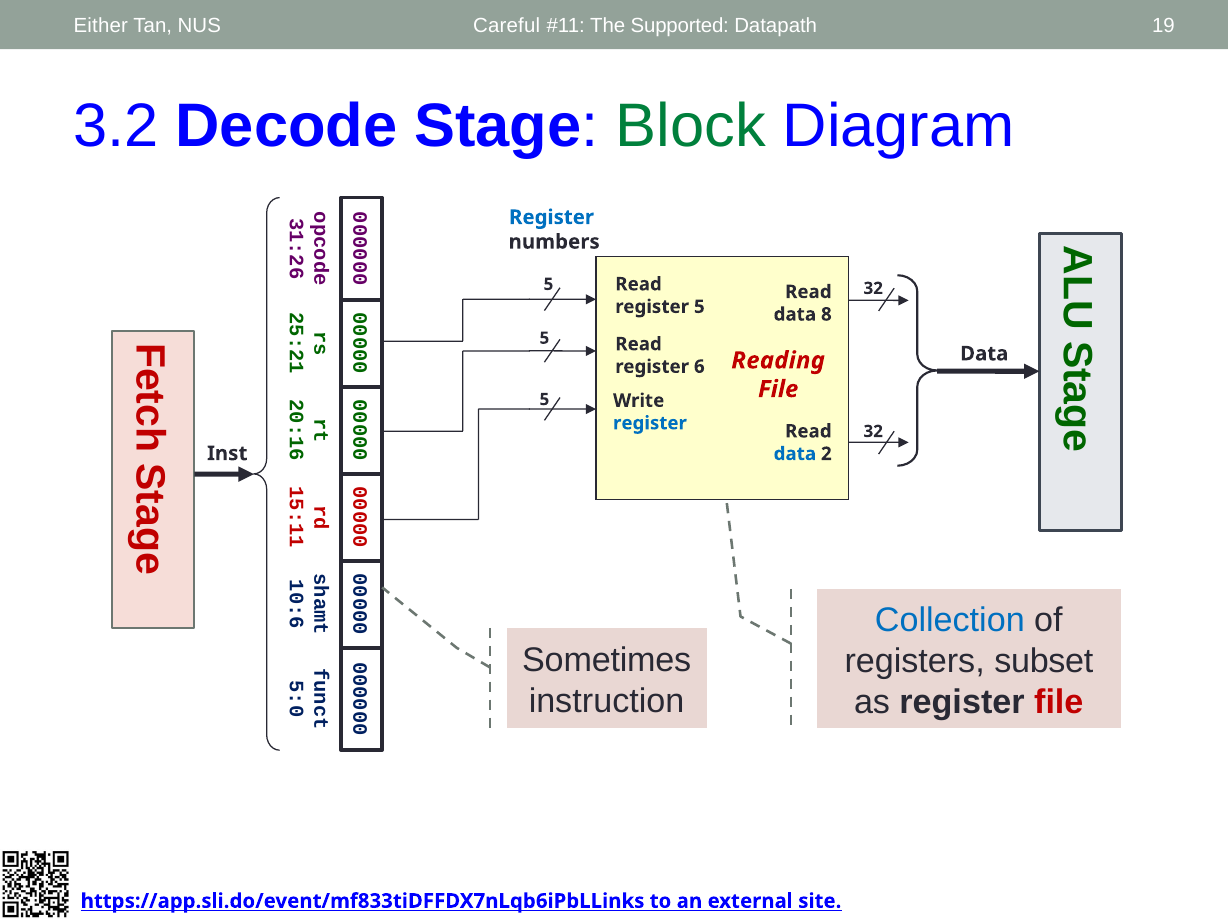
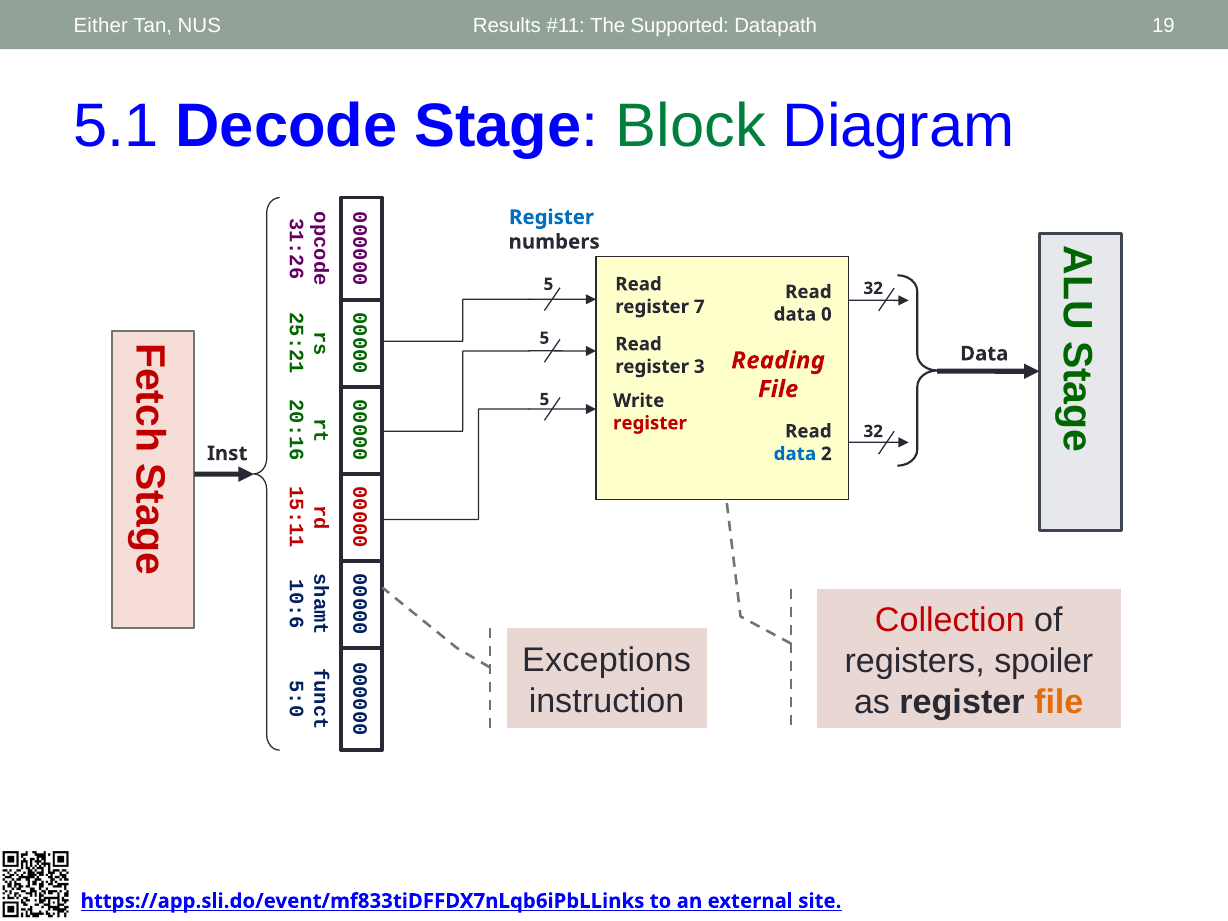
Careful: Careful -> Results
3.2: 3.2 -> 5.1
register 5: 5 -> 7
data 8: 8 -> 0
register 6: 6 -> 3
register at (650, 423) colour: blue -> red
Collection colour: blue -> red
Sometimes: Sometimes -> Exceptions
subset: subset -> spoiler
file at (1059, 702) colour: red -> orange
